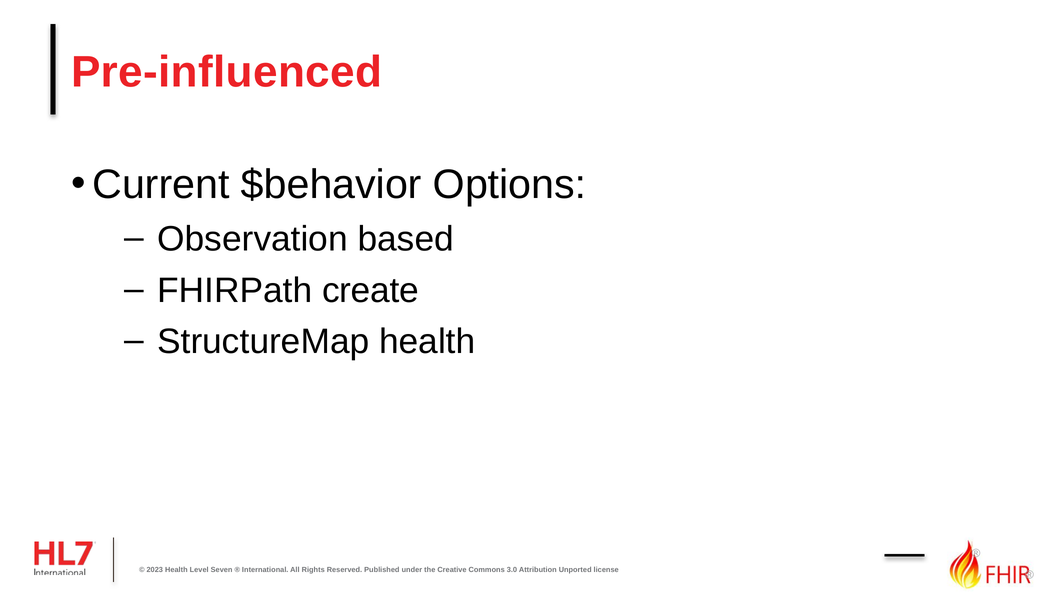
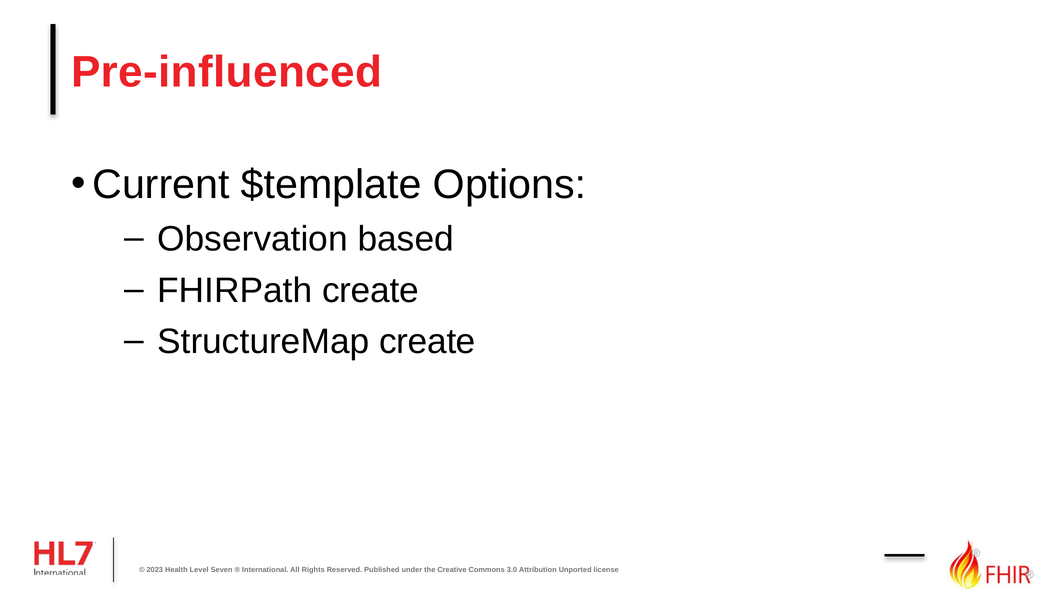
$behavior: $behavior -> $template
StructureMap health: health -> create
